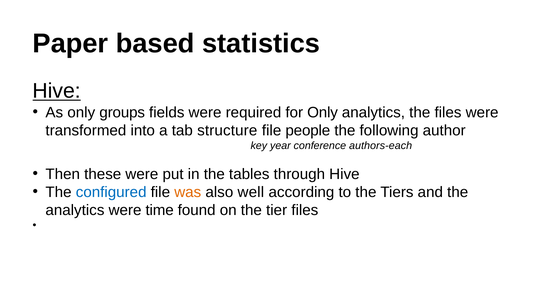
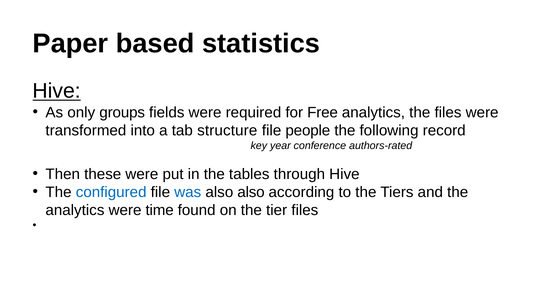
for Only: Only -> Free
author: author -> record
authors-each: authors-each -> authors-rated
was colour: orange -> blue
also well: well -> also
